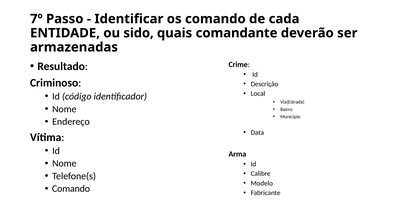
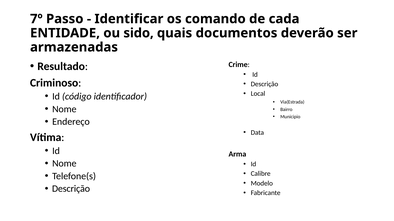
comandante: comandante -> documentos
Comando at (71, 189): Comando -> Descrição
